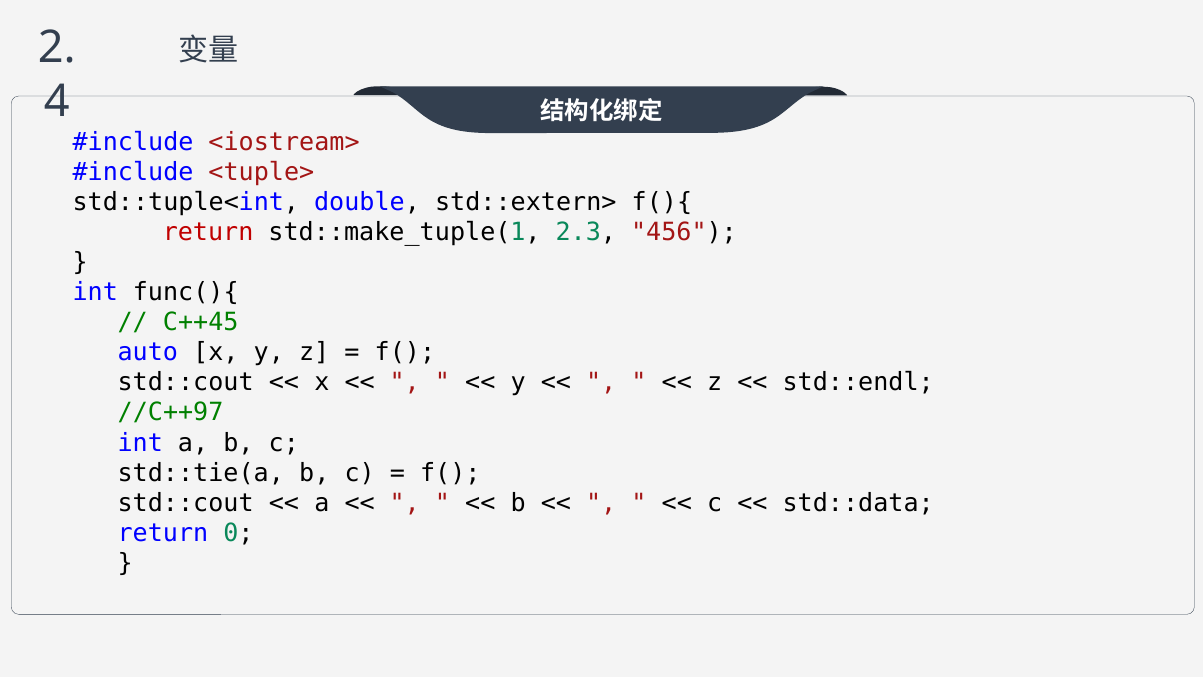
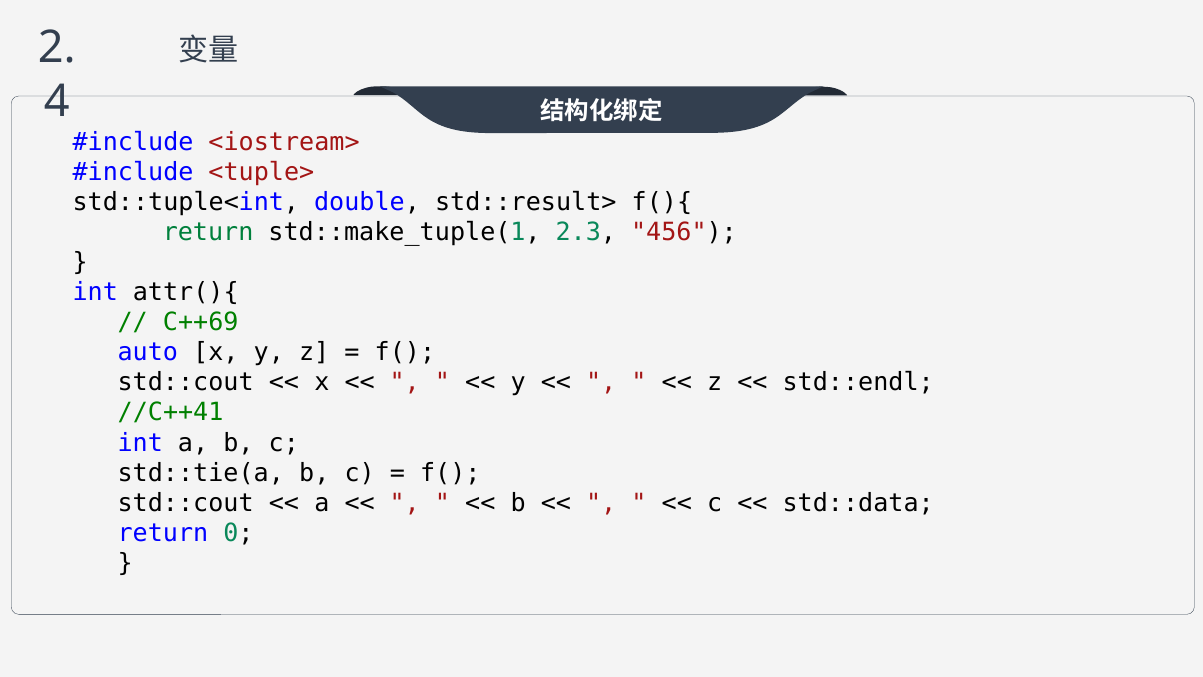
std::extern>: std::extern> -> std::result>
return at (208, 232) colour: red -> green
func(){: func(){ -> attr(){
C++45: C++45 -> C++69
//C++97: //C++97 -> //C++41
